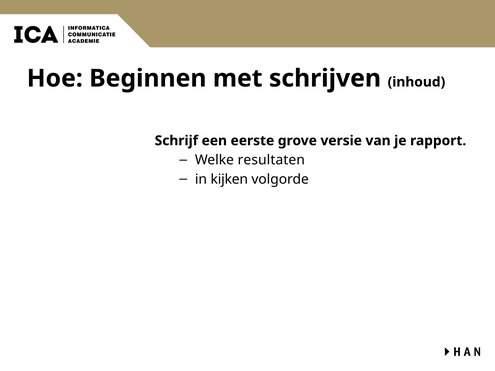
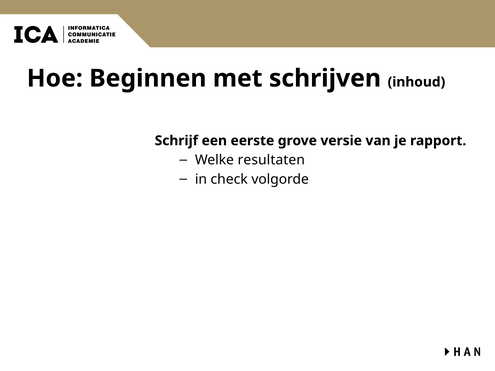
kijken: kijken -> check
